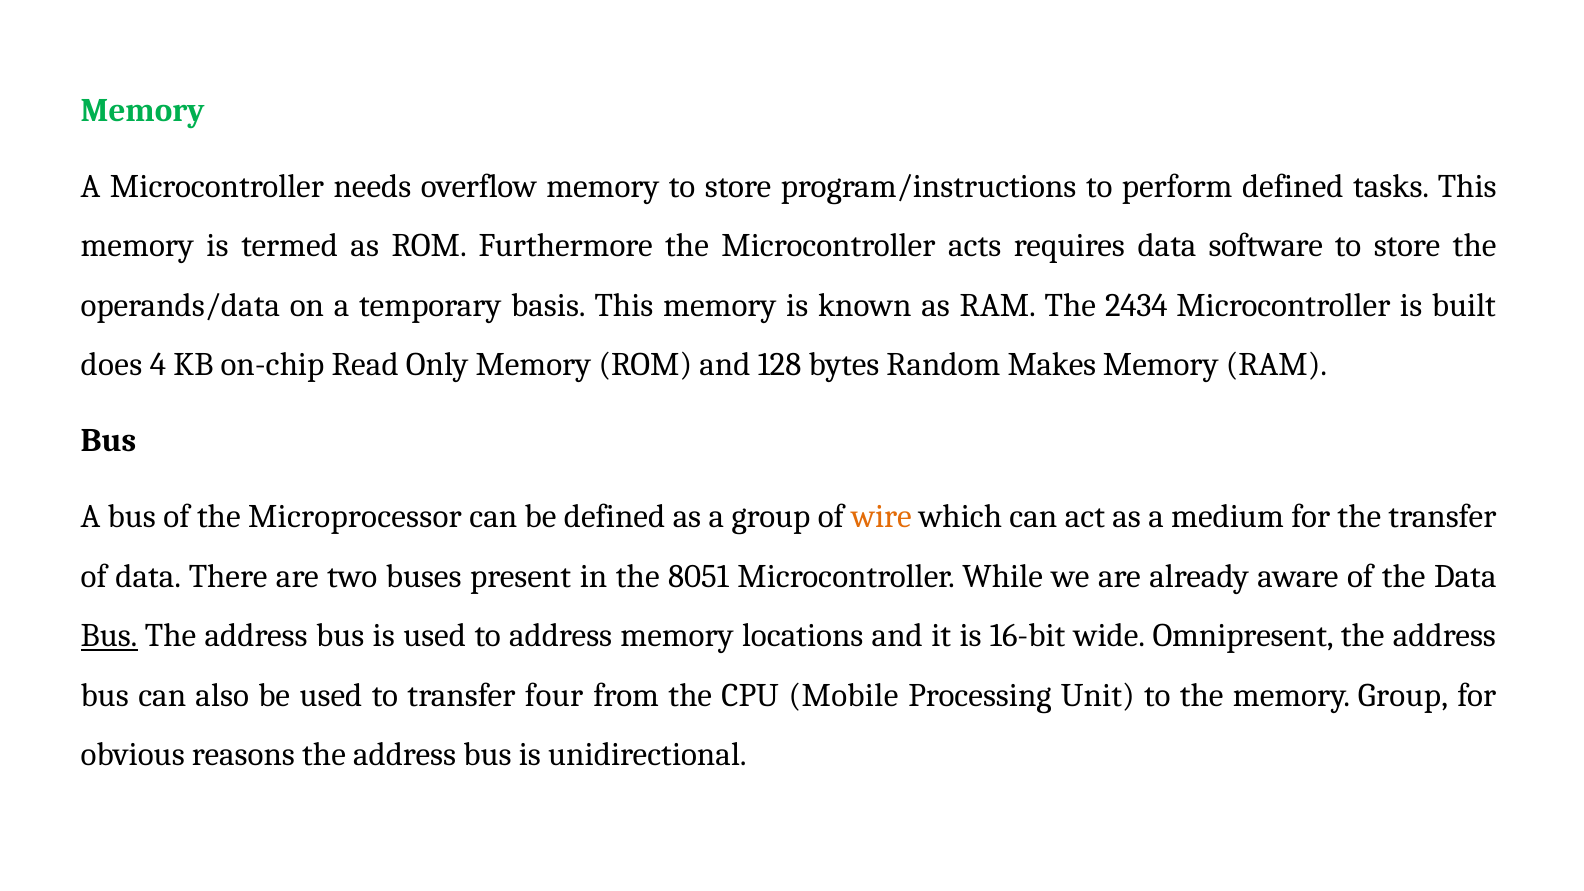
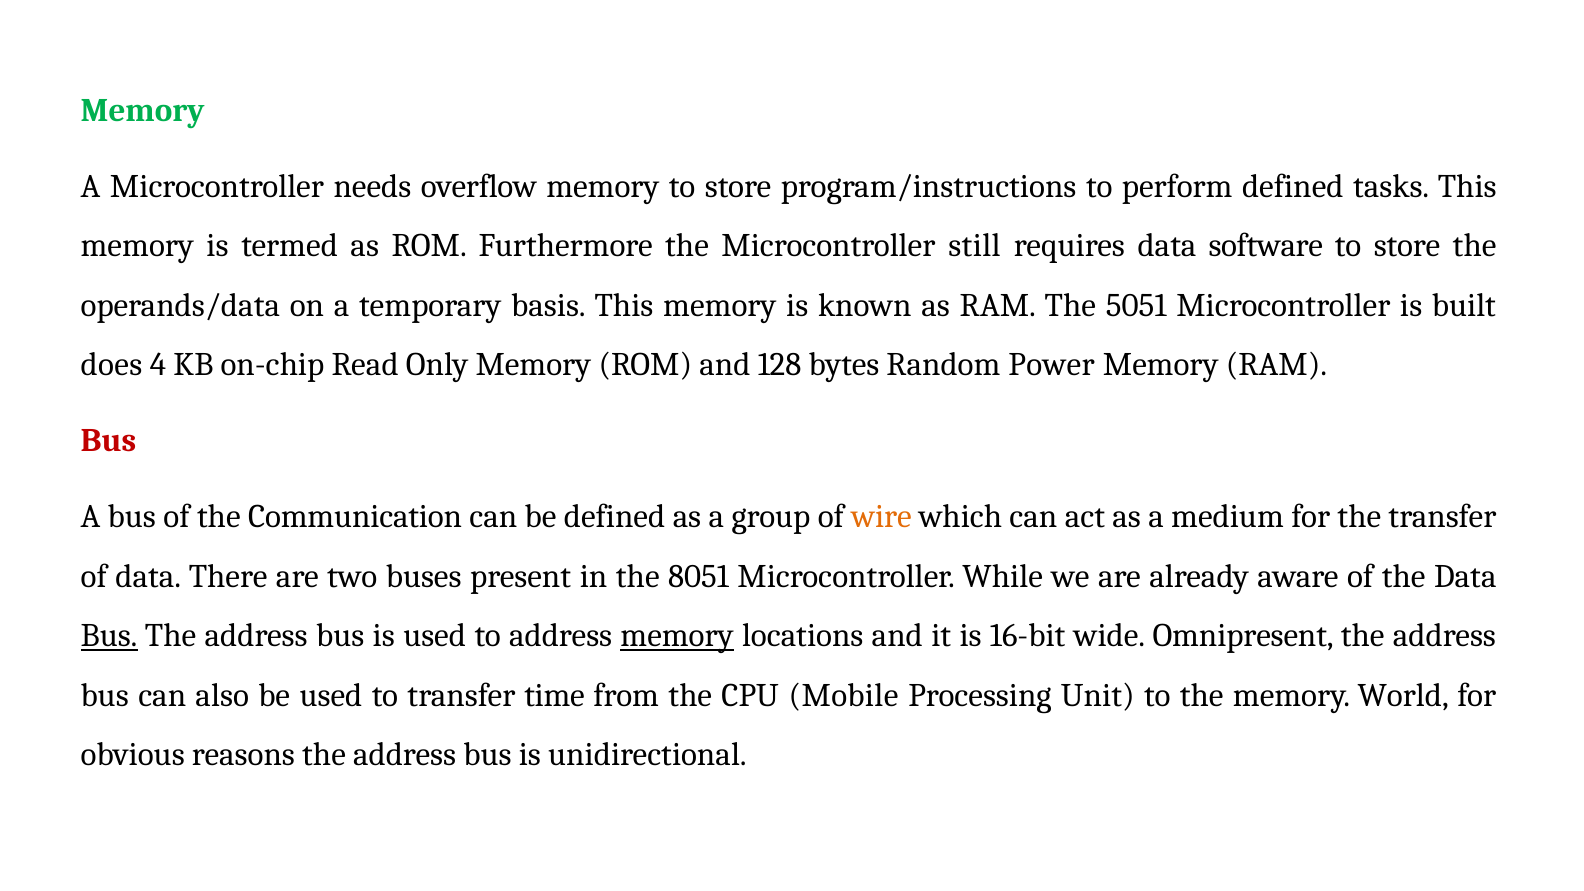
acts: acts -> still
2434: 2434 -> 5051
Makes: Makes -> Power
Bus at (109, 441) colour: black -> red
Microprocessor: Microprocessor -> Communication
memory at (677, 636) underline: none -> present
four: four -> time
memory Group: Group -> World
